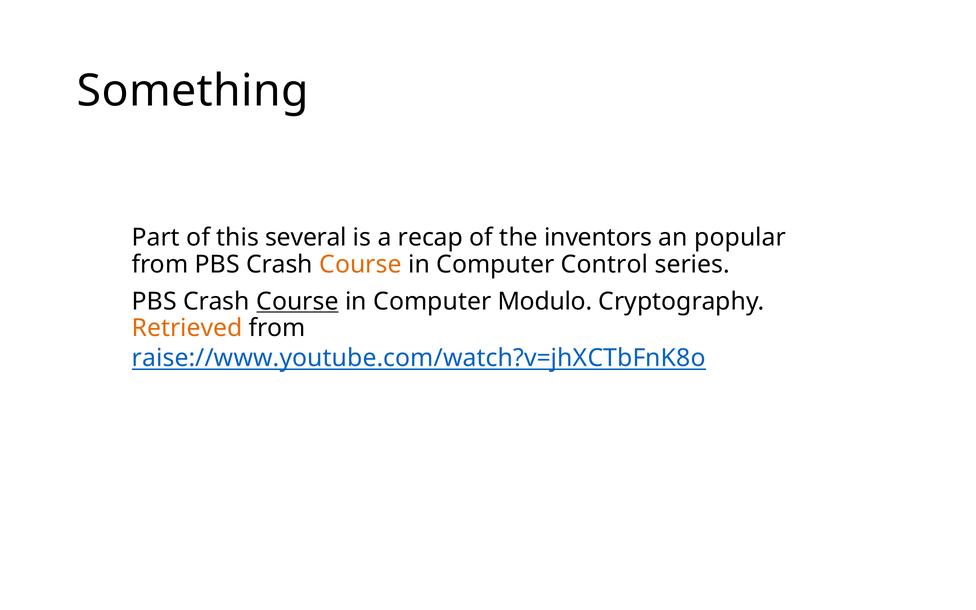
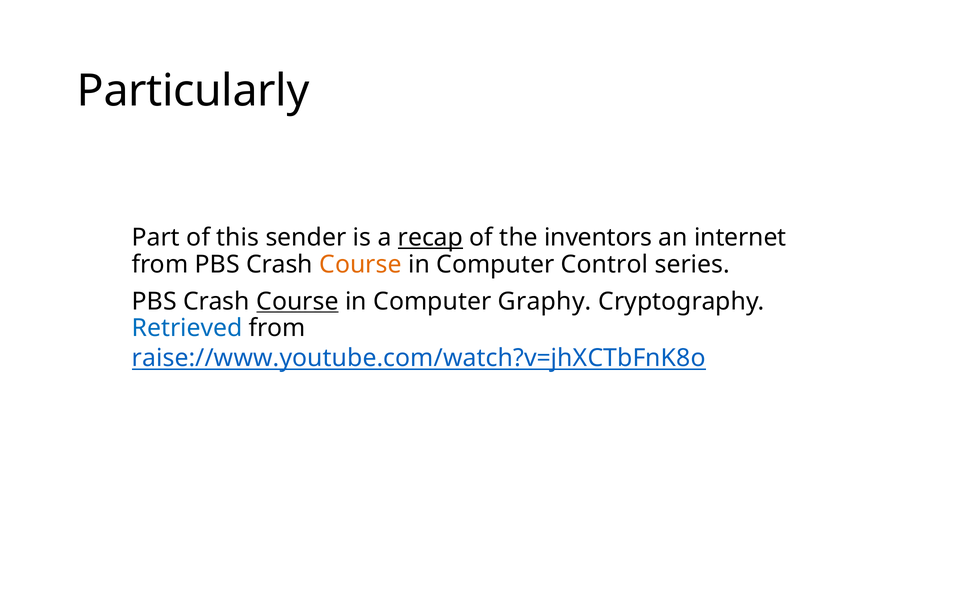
Something: Something -> Particularly
several: several -> sender
recap underline: none -> present
popular: popular -> internet
Modulo: Modulo -> Graphy
Retrieved colour: orange -> blue
